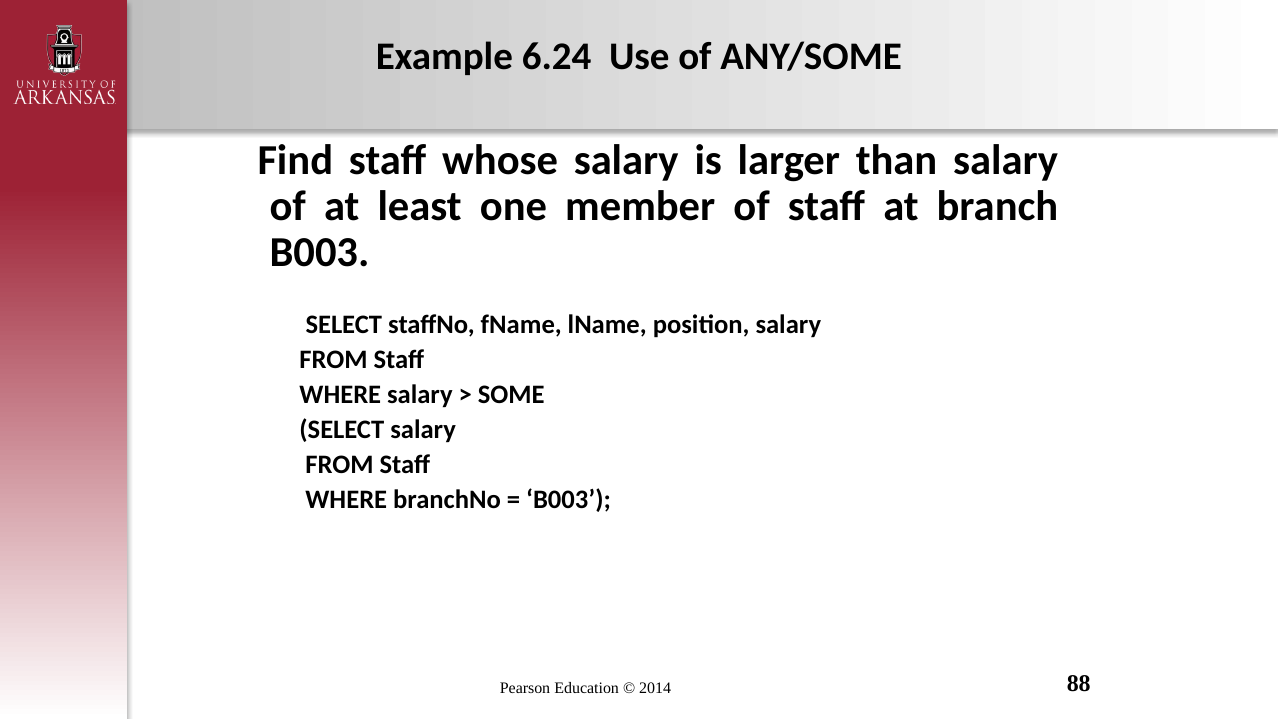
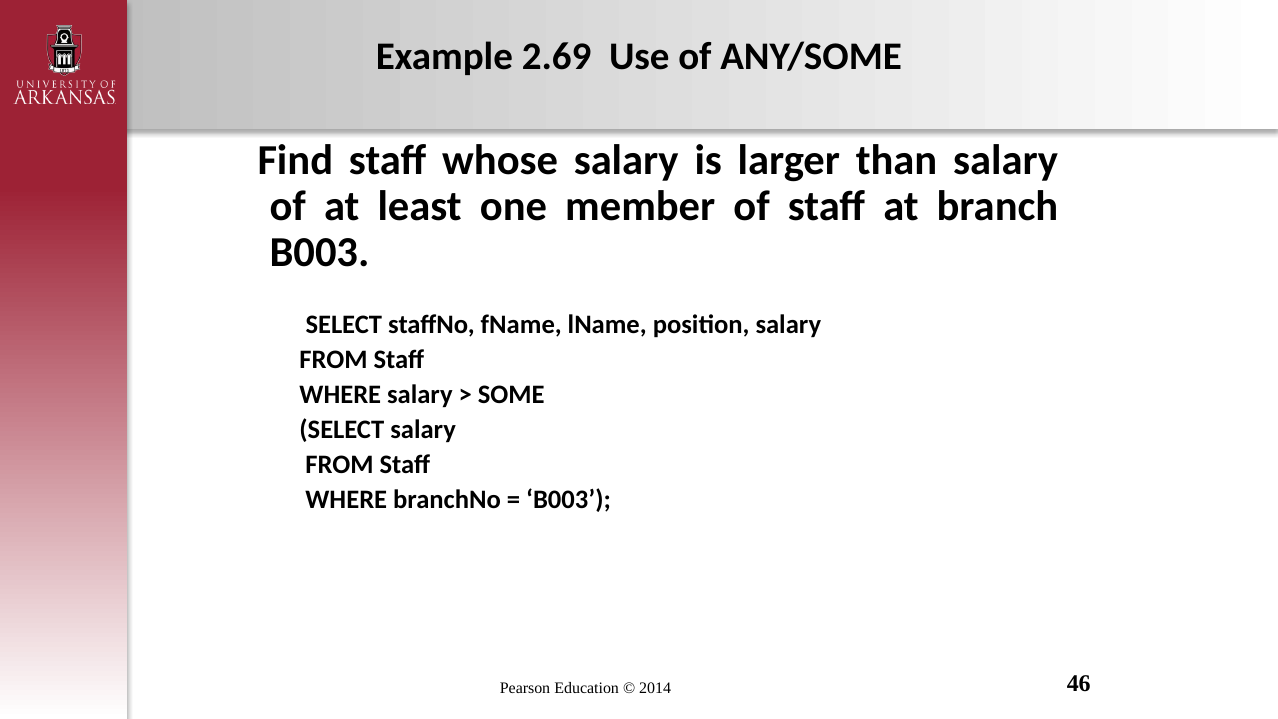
6.24: 6.24 -> 2.69
88: 88 -> 46
